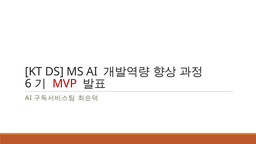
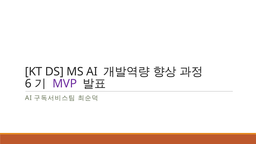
MVP colour: red -> purple
